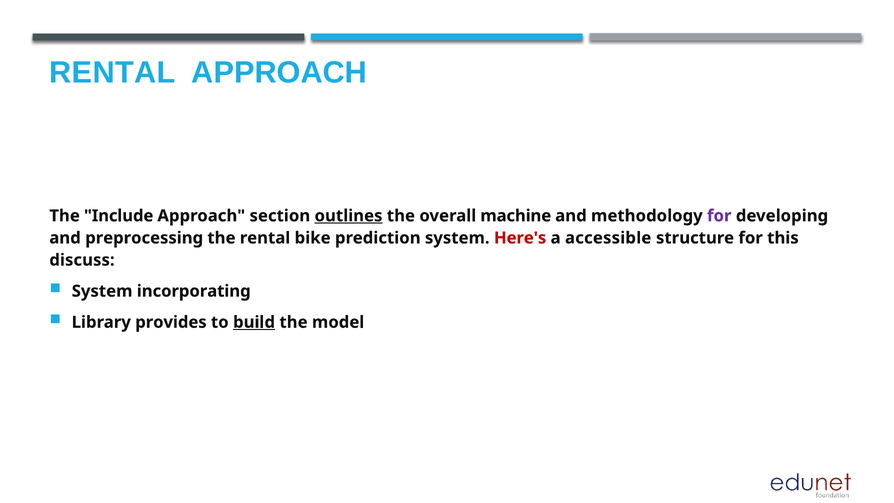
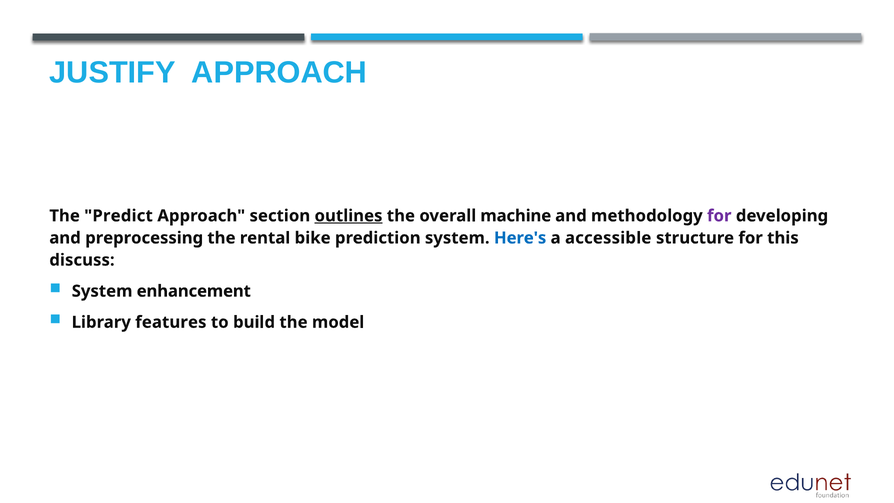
RENTAL at (112, 72): RENTAL -> JUSTIFY
Include: Include -> Predict
Here's colour: red -> blue
incorporating: incorporating -> enhancement
provides: provides -> features
build underline: present -> none
